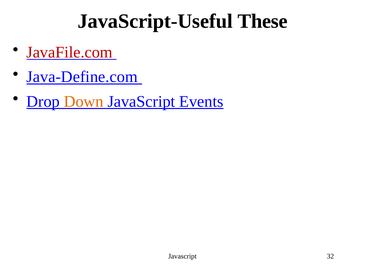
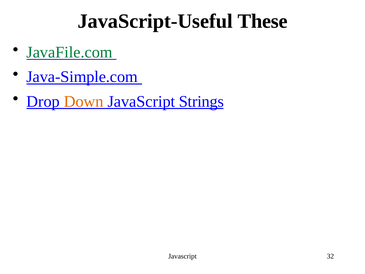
JavaFile.com colour: red -> green
Java-Define.com: Java-Define.com -> Java-Simple.com
Events: Events -> Strings
